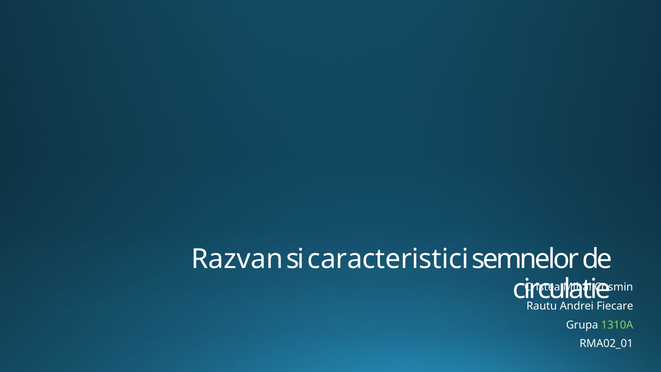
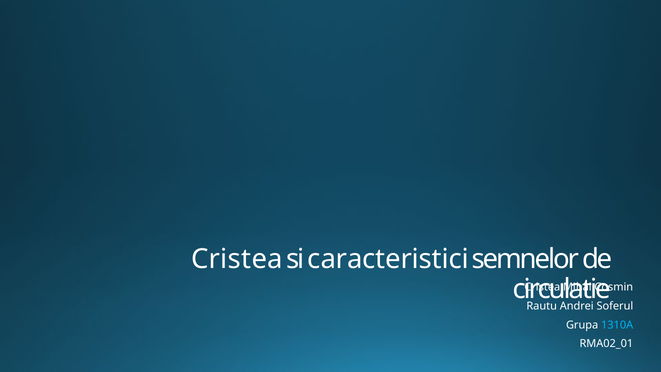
Razvan at (237, 259): Razvan -> Cristea
Fiecare: Fiecare -> Soferul
1310A colour: light green -> light blue
